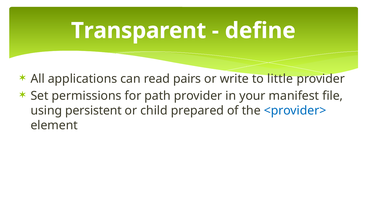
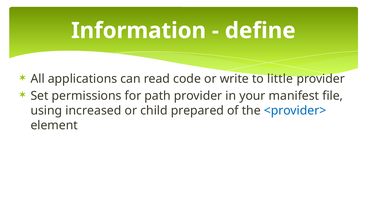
Transparent: Transparent -> Information
pairs: pairs -> code
persistent: persistent -> increased
